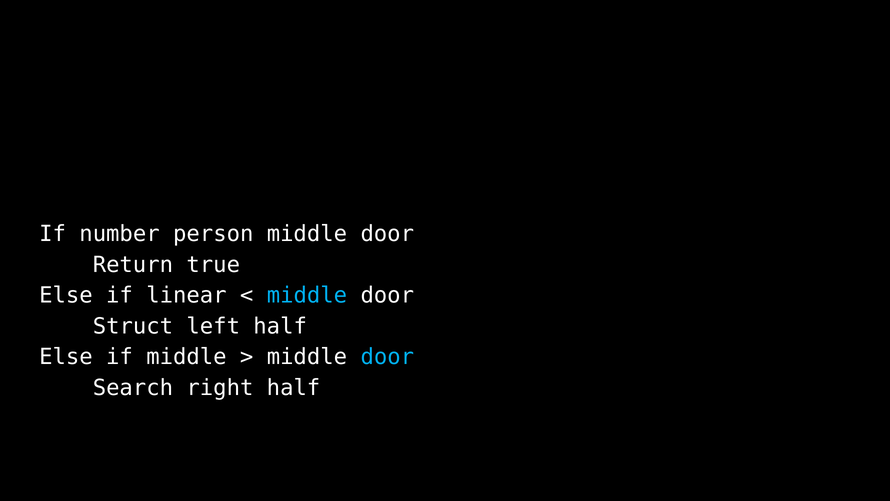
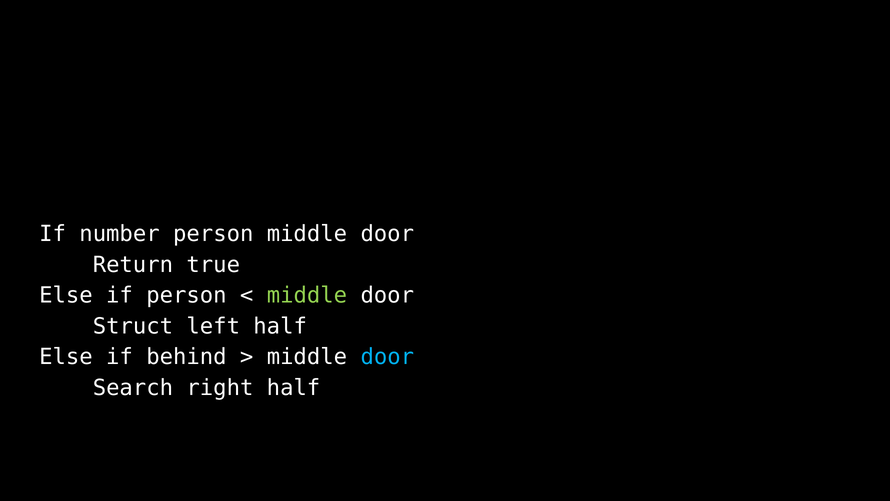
if linear: linear -> person
middle at (307, 295) colour: light blue -> light green
if middle: middle -> behind
